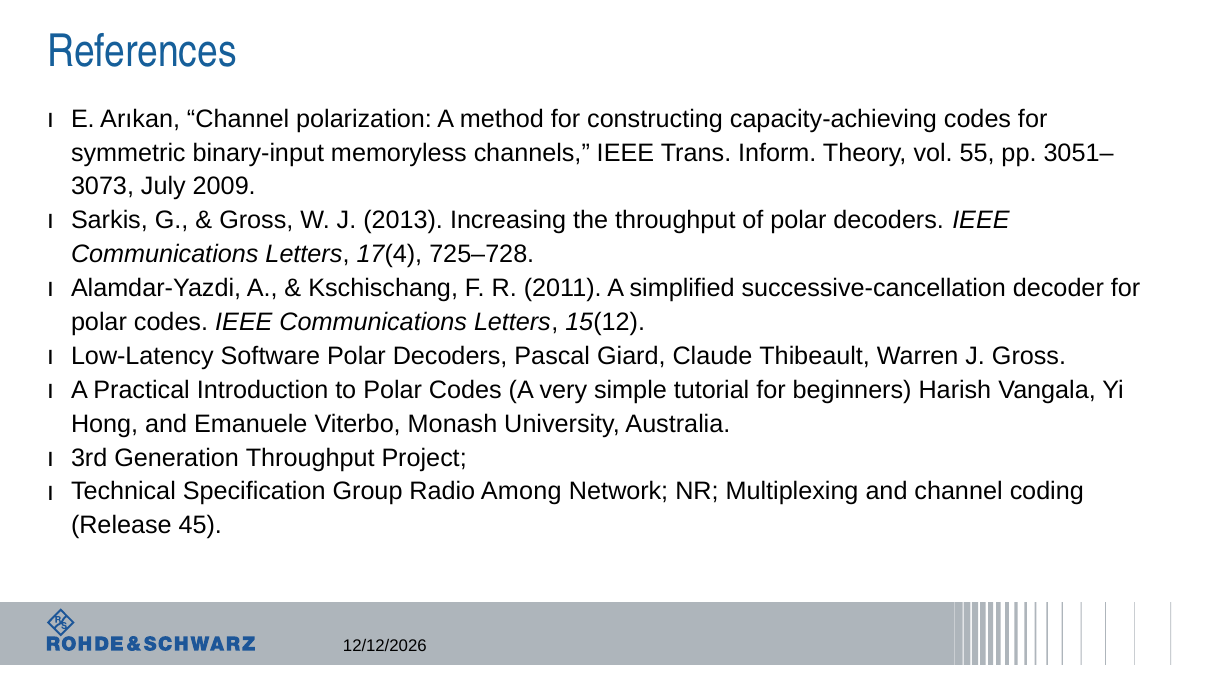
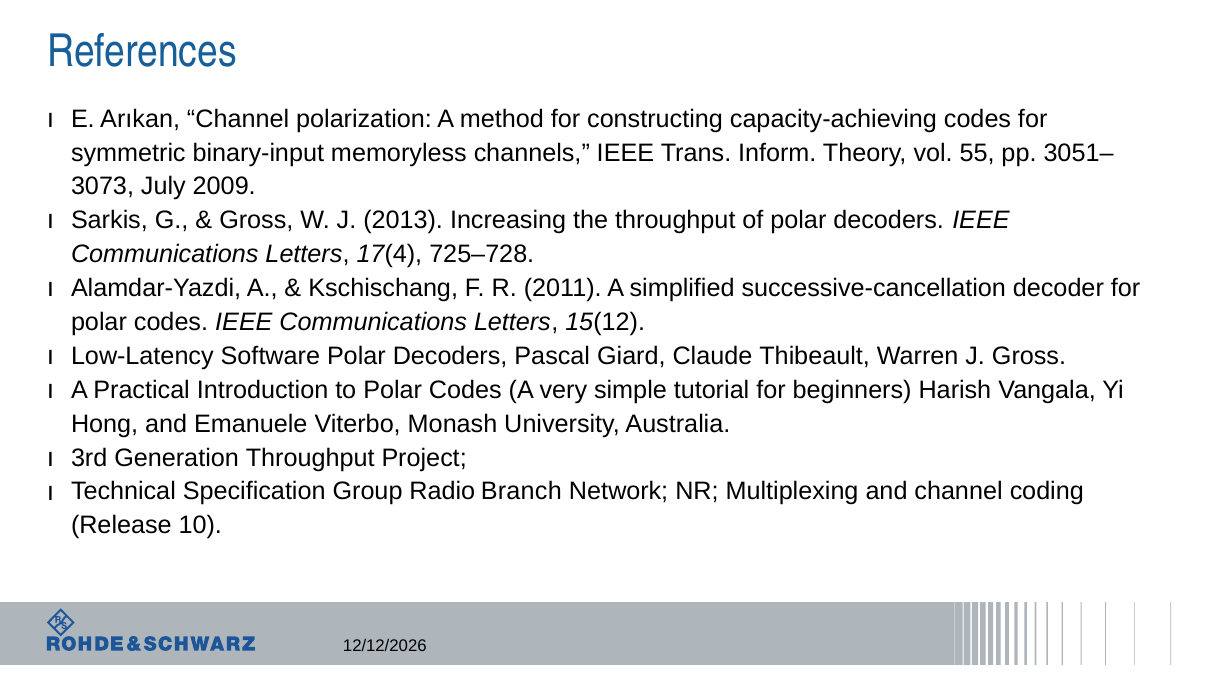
Among: Among -> Branch
45: 45 -> 10
